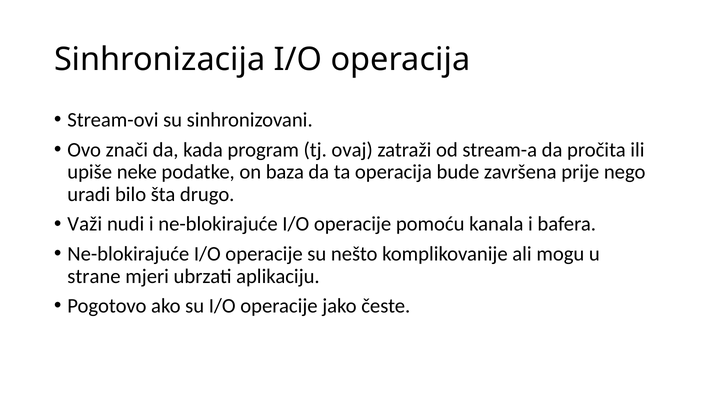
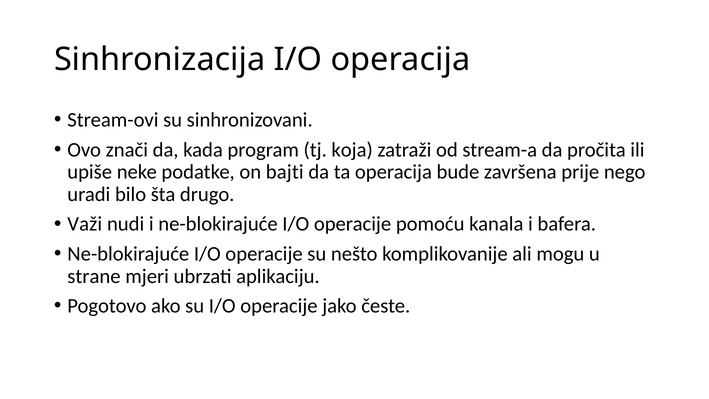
ovaj: ovaj -> koja
baza: baza -> bajti
